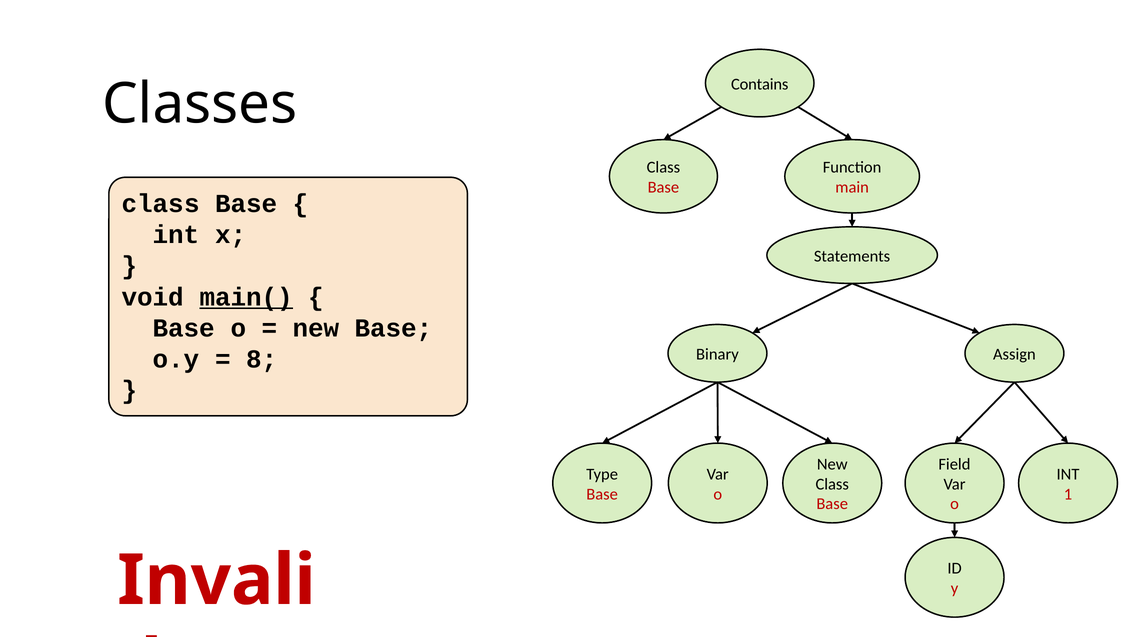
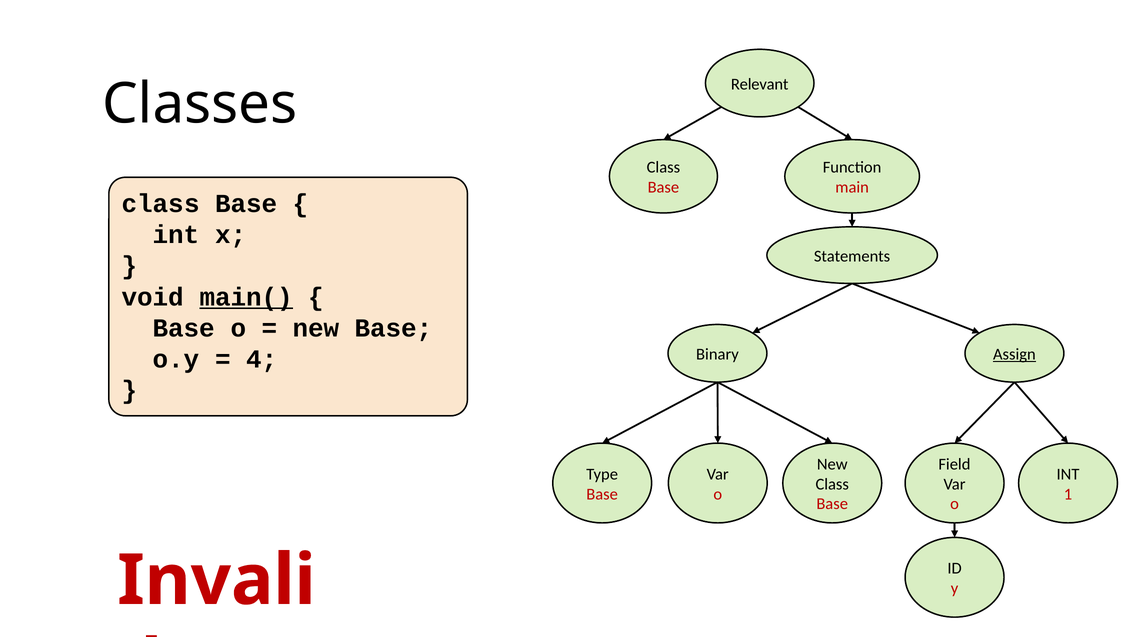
Contains: Contains -> Relevant
Assign underline: none -> present
8: 8 -> 4
